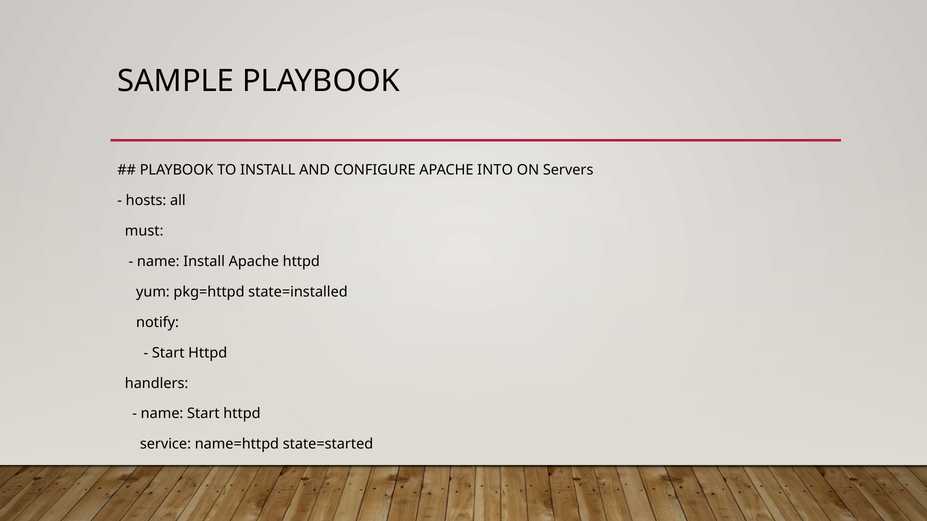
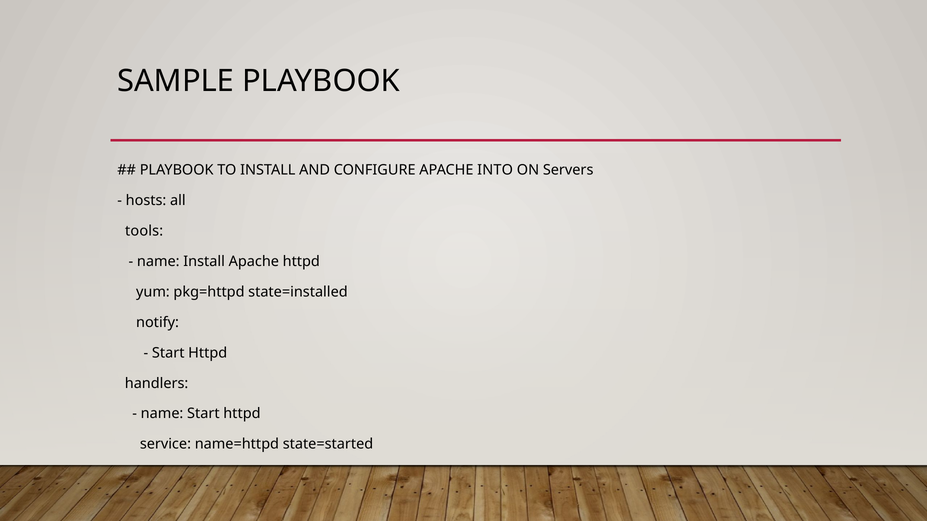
must: must -> tools
